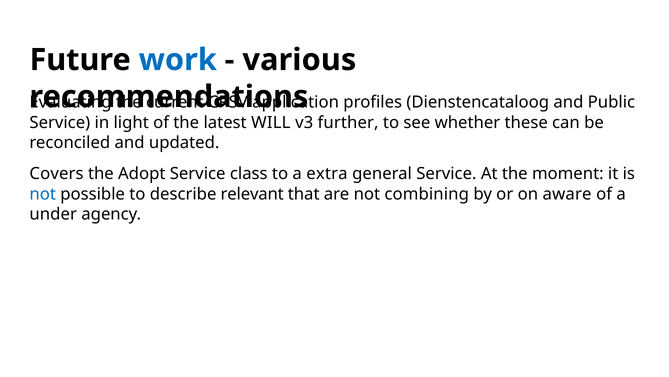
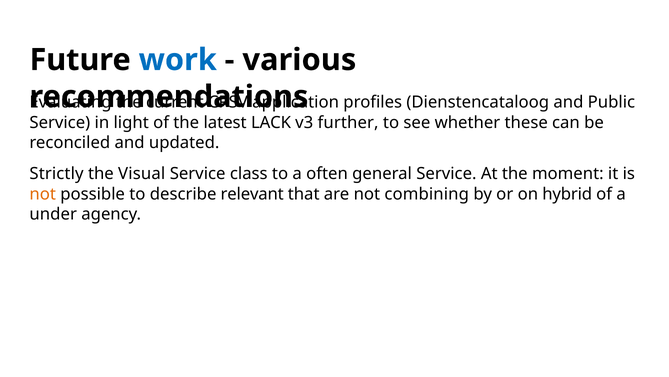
WILL: WILL -> LACK
Covers: Covers -> Strictly
Adopt: Adopt -> Visual
extra: extra -> often
not at (43, 194) colour: blue -> orange
aware: aware -> hybrid
